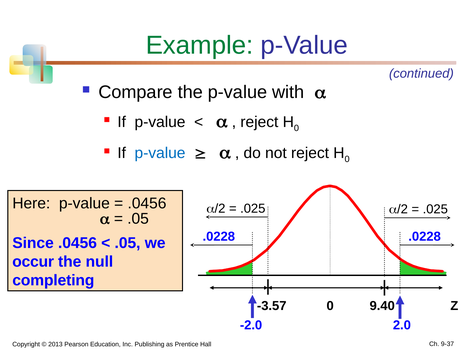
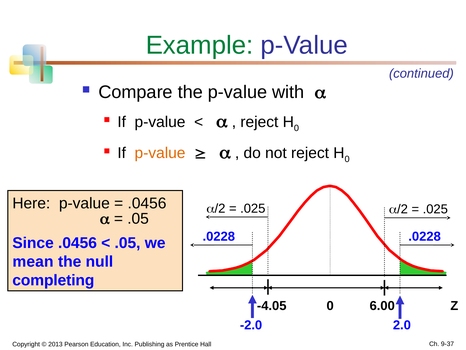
p-value at (160, 153) colour: blue -> orange
occur: occur -> mean
-3.57: -3.57 -> -4.05
9.40: 9.40 -> 6.00
